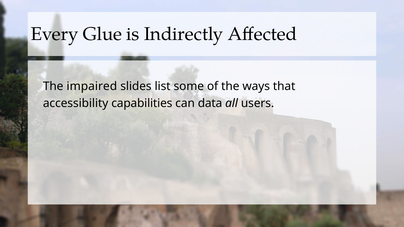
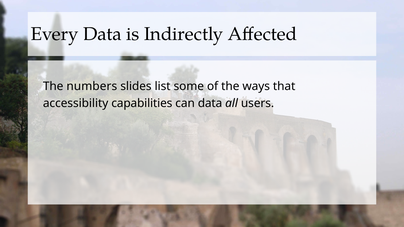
Every Glue: Glue -> Data
impaired: impaired -> numbers
